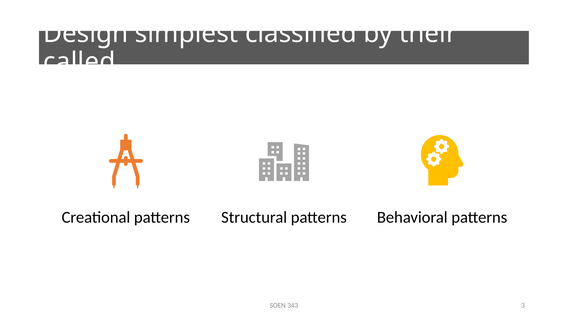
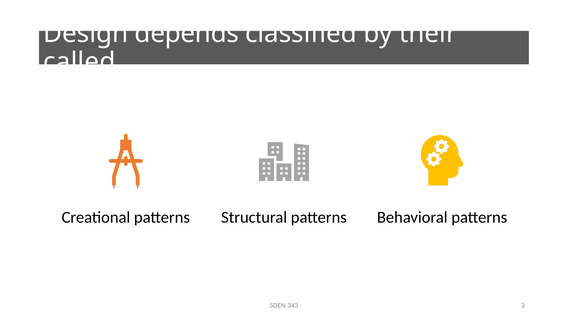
simplest: simplest -> depends
